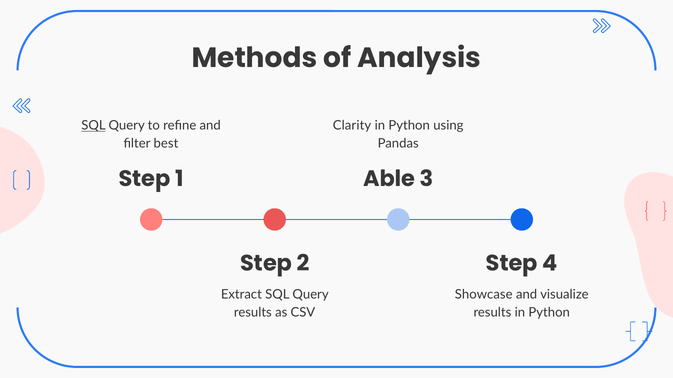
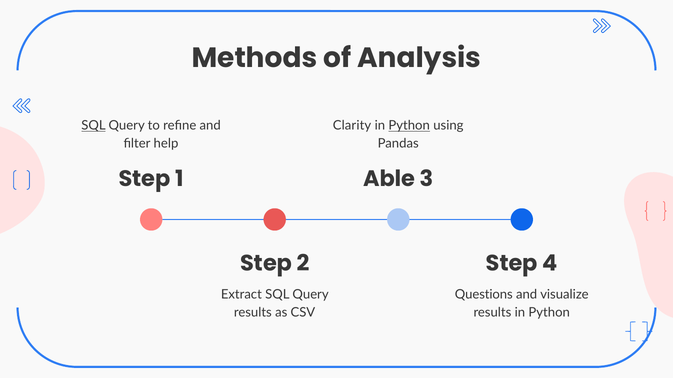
Python at (409, 126) underline: none -> present
best: best -> help
Showcase: Showcase -> Questions
